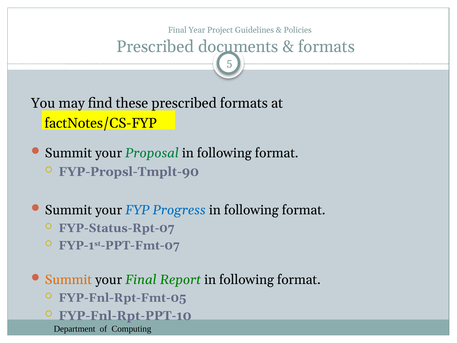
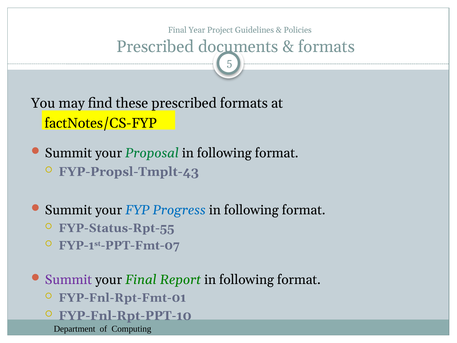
FYP-Propsl-Tmplt-90: FYP-Propsl-Tmplt-90 -> FYP-Propsl-Tmplt-43
FYP-Status-Rpt-07: FYP-Status-Rpt-07 -> FYP-Status-Rpt-55
Summit at (68, 279) colour: orange -> purple
FYP-Fnl-Rpt-Fmt-05: FYP-Fnl-Rpt-Fmt-05 -> FYP-Fnl-Rpt-Fmt-01
